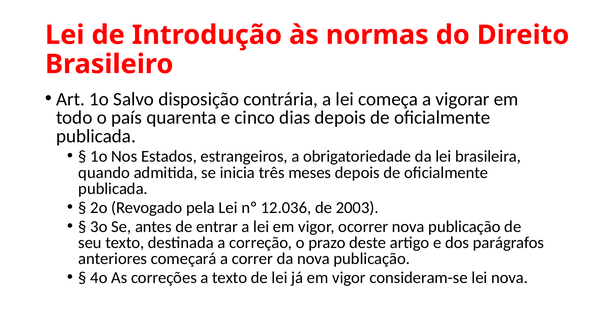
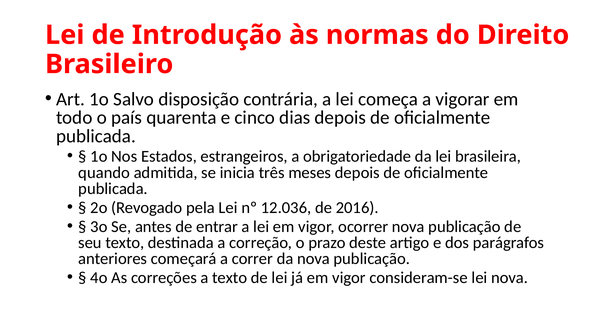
2003: 2003 -> 2016
